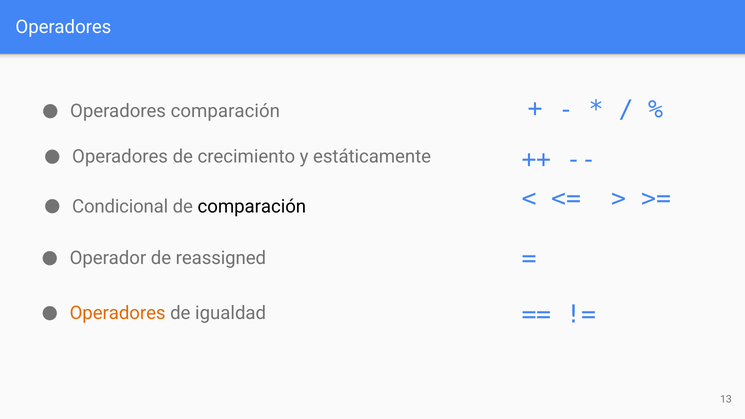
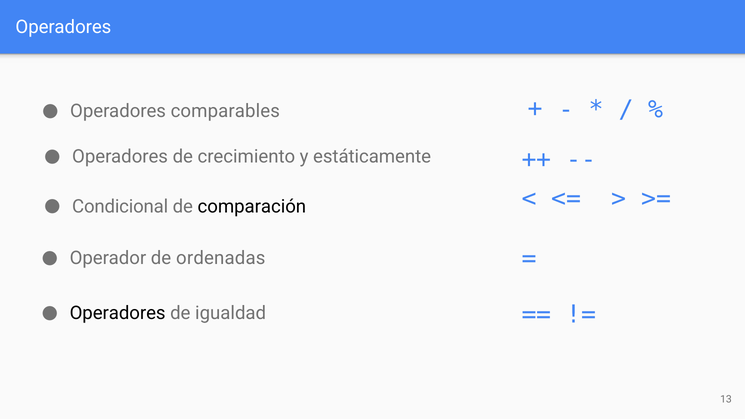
Operadores comparación: comparación -> comparables
reassigned: reassigned -> ordenadas
Operadores at (118, 313) colour: orange -> black
